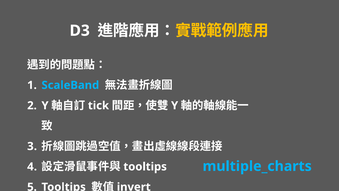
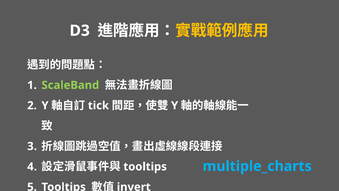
ScaleBand colour: light blue -> light green
